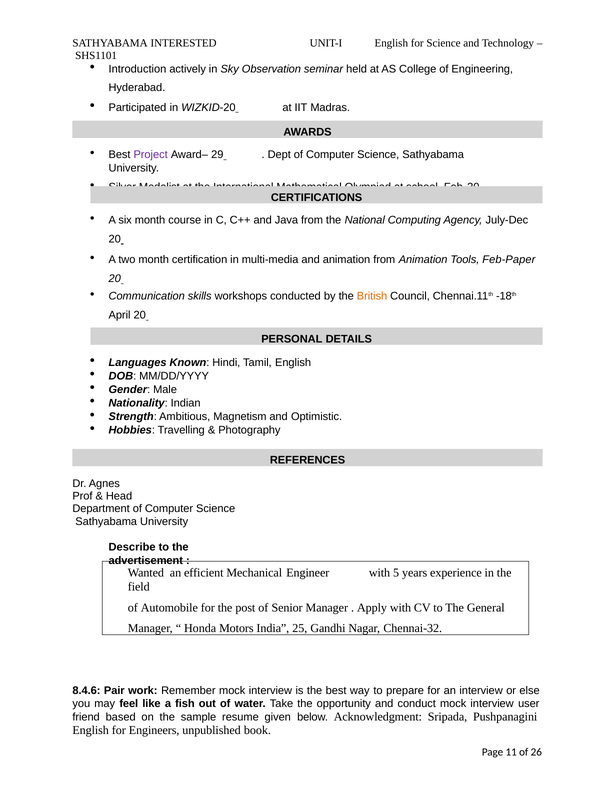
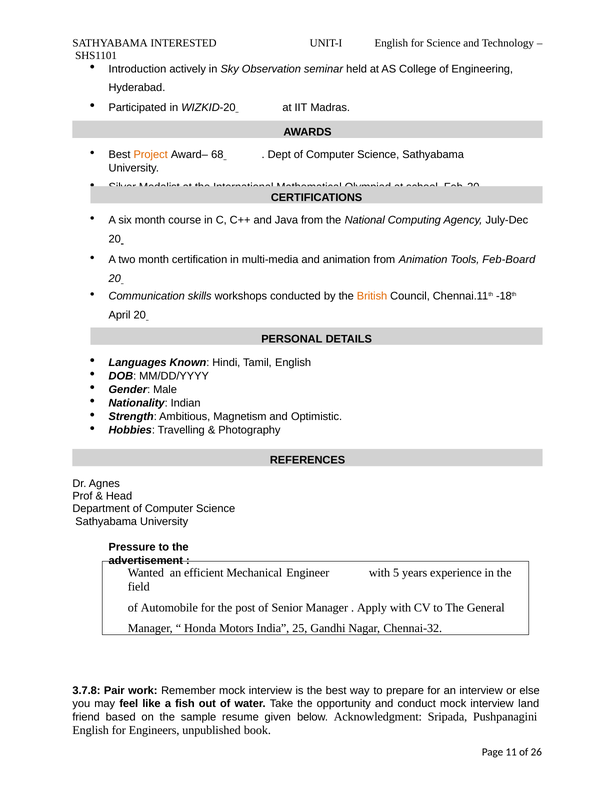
Project colour: purple -> orange
29: 29 -> 68
Feb-Paper: Feb-Paper -> Feb-Board
Describe: Describe -> Pressure
8.4.6: 8.4.6 -> 3.7.8
user: user -> land
